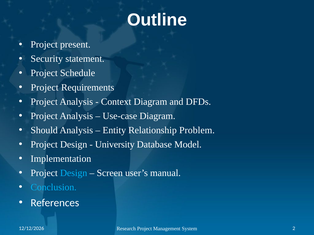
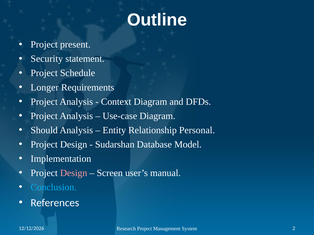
Project at (45, 88): Project -> Longer
Problem: Problem -> Personal
University: University -> Sudarshan
Design at (74, 173) colour: light blue -> pink
